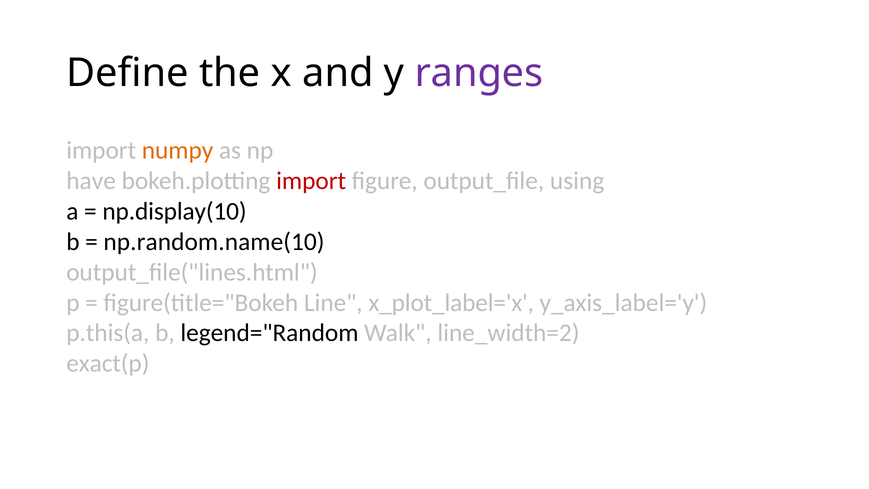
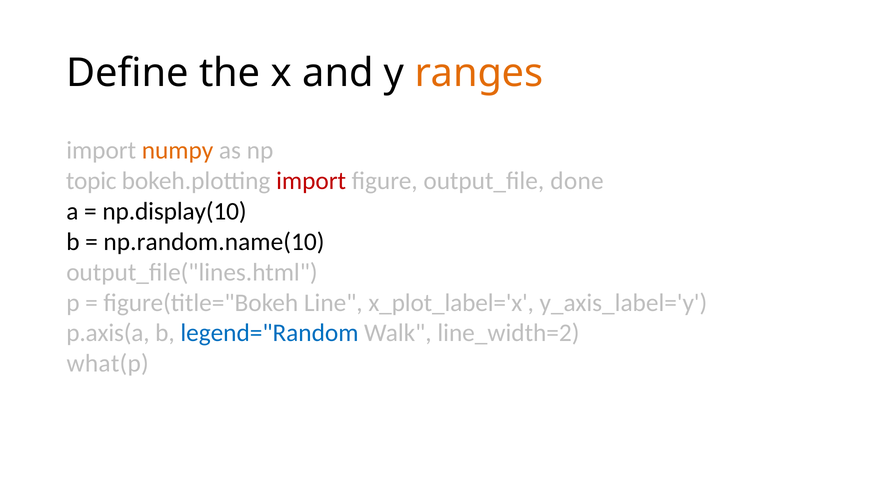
ranges colour: purple -> orange
have: have -> topic
using: using -> done
p.this(a: p.this(a -> p.axis(a
legend="Random colour: black -> blue
exact(p: exact(p -> what(p
